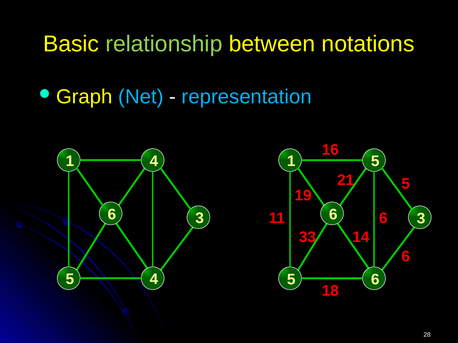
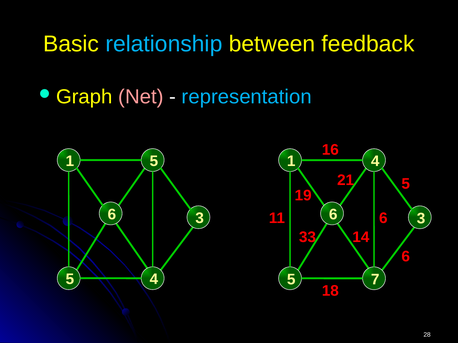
relationship colour: light green -> light blue
notations: notations -> feedback
Net colour: light blue -> pink
1 4: 4 -> 5
1 5: 5 -> 4
6 at (375, 280): 6 -> 7
